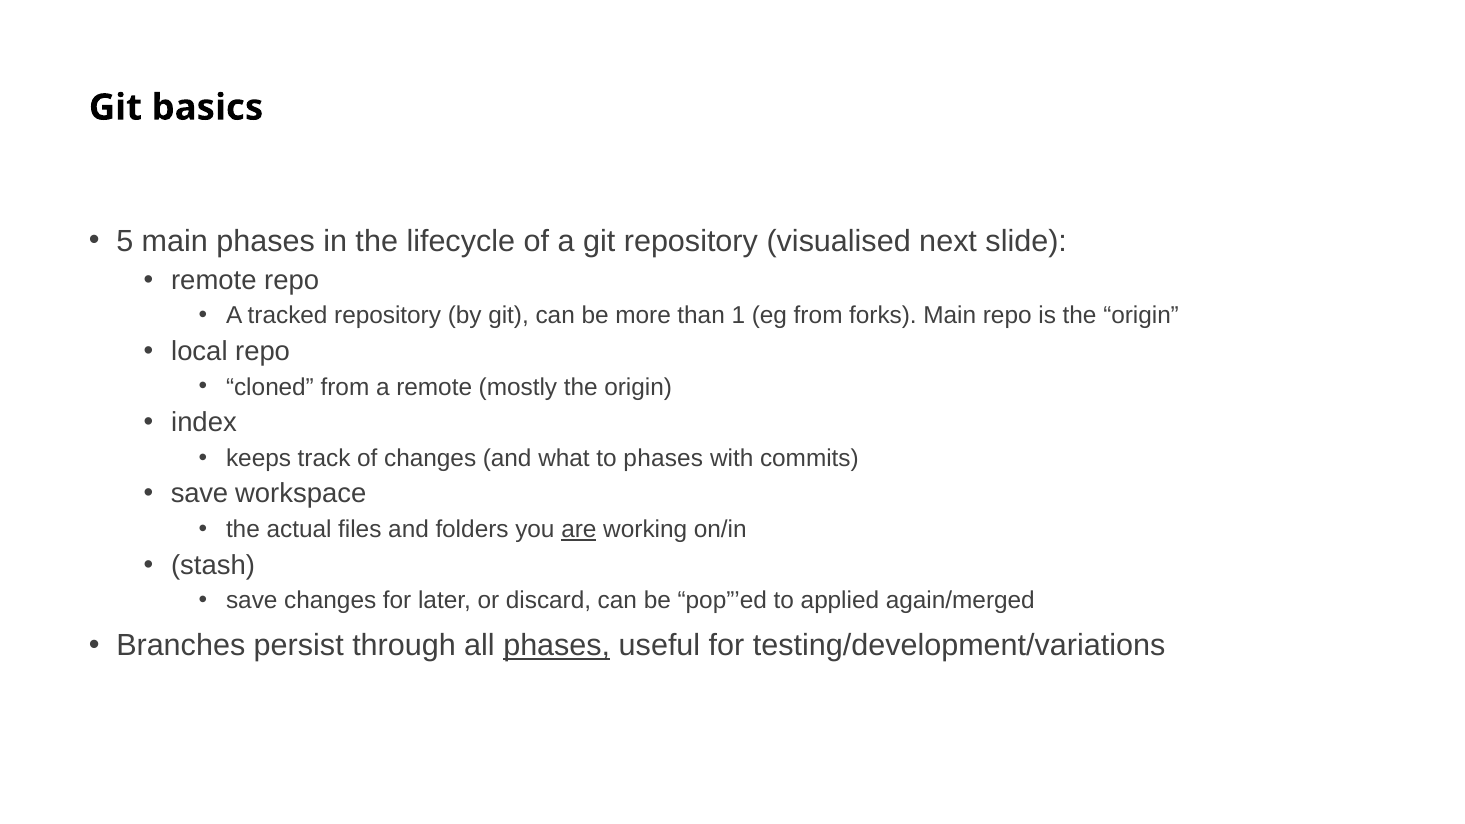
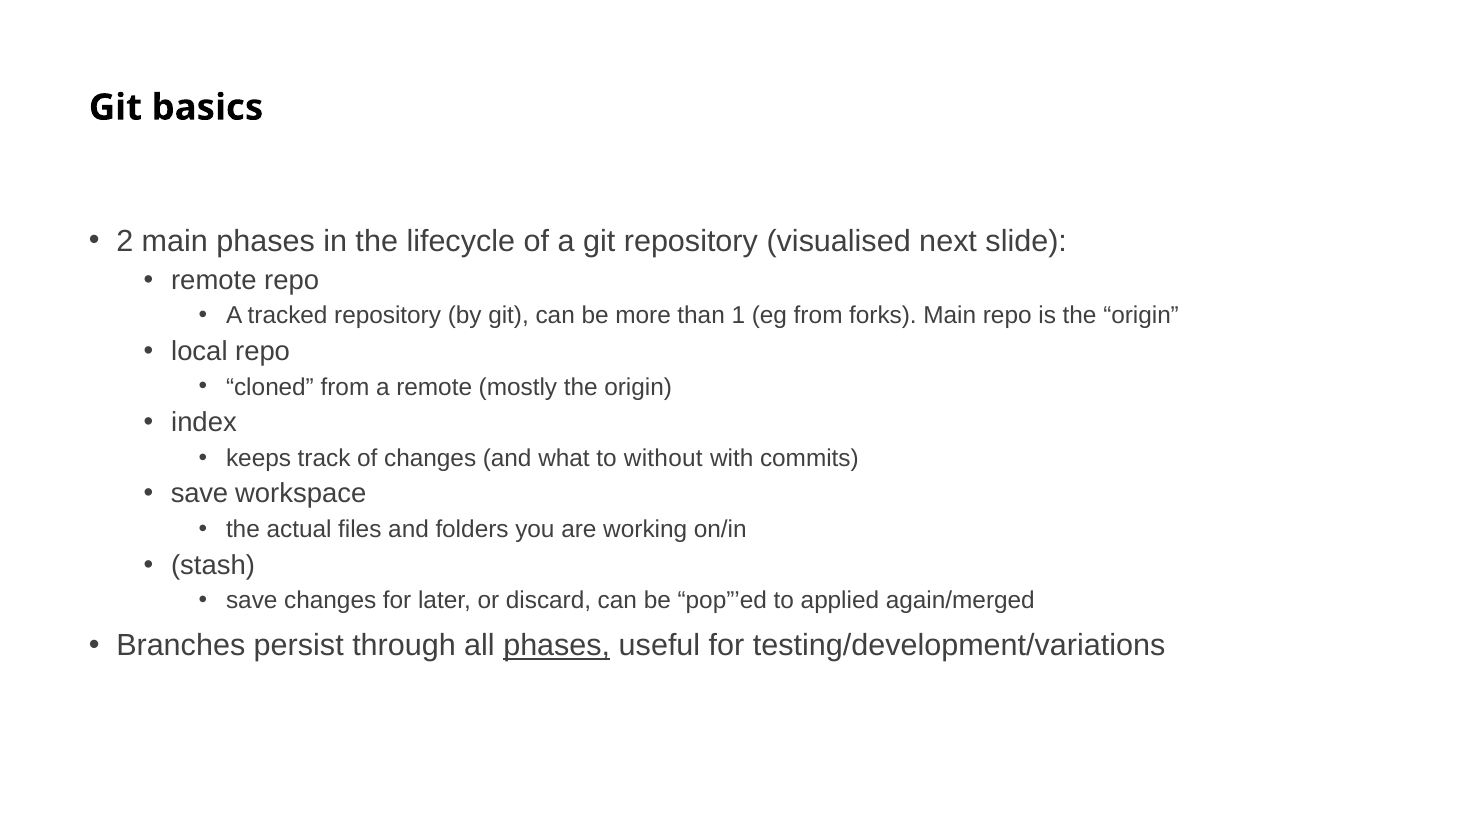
5: 5 -> 2
to phases: phases -> without
are underline: present -> none
